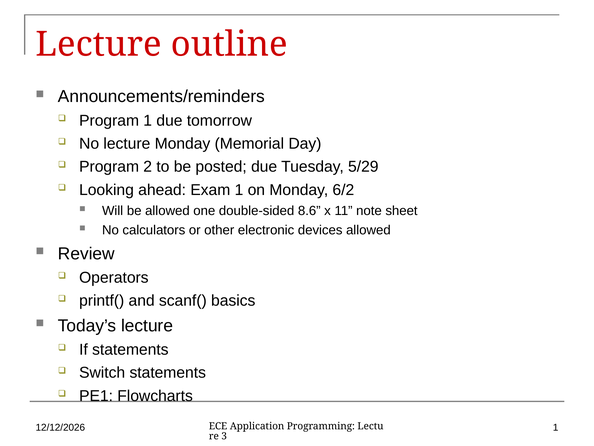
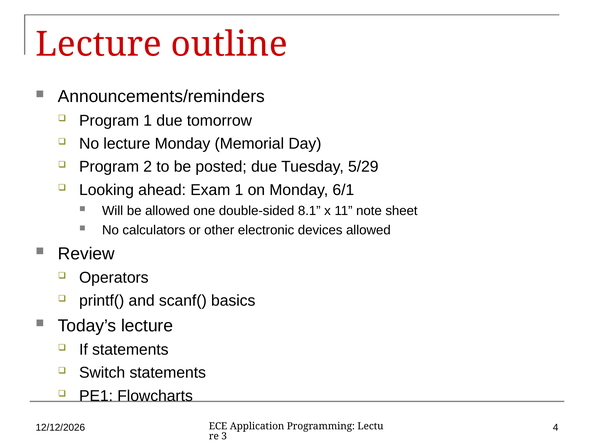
6/2: 6/2 -> 6/1
8.6: 8.6 -> 8.1
1 at (556, 427): 1 -> 4
